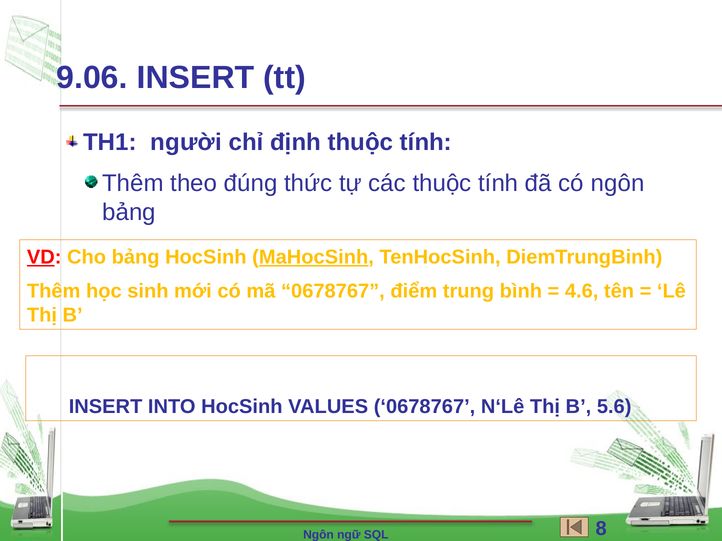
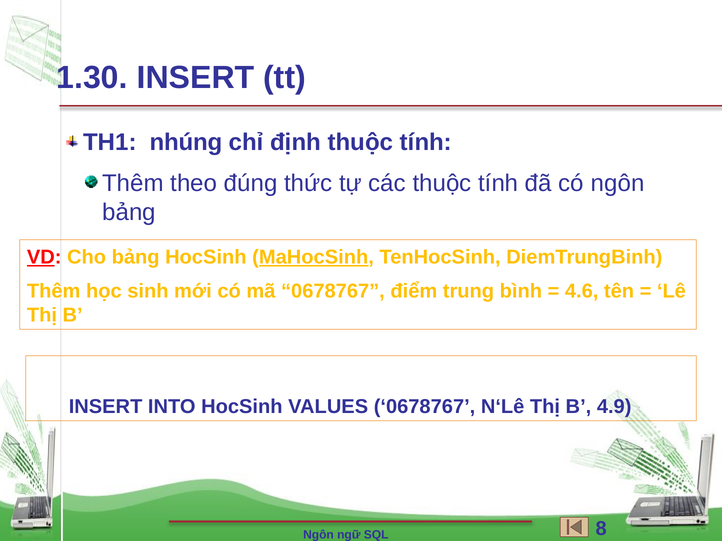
9.06: 9.06 -> 1.30
người: người -> nhúng
5.6: 5.6 -> 4.9
